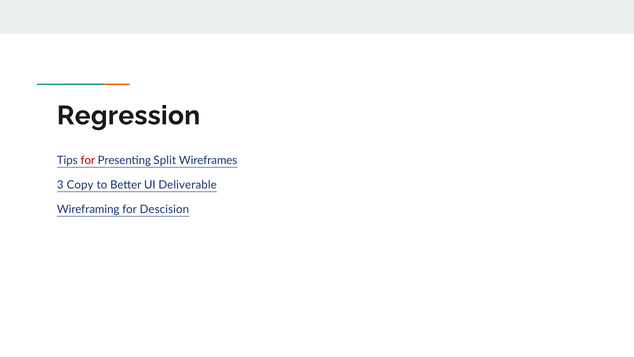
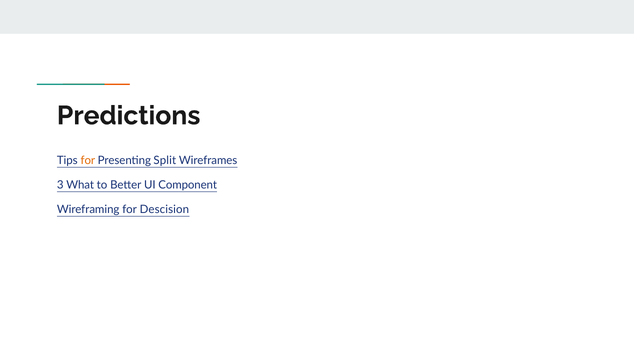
Regression: Regression -> Predictions
for at (88, 160) colour: red -> orange
Copy: Copy -> What
Deliverable: Deliverable -> Component
